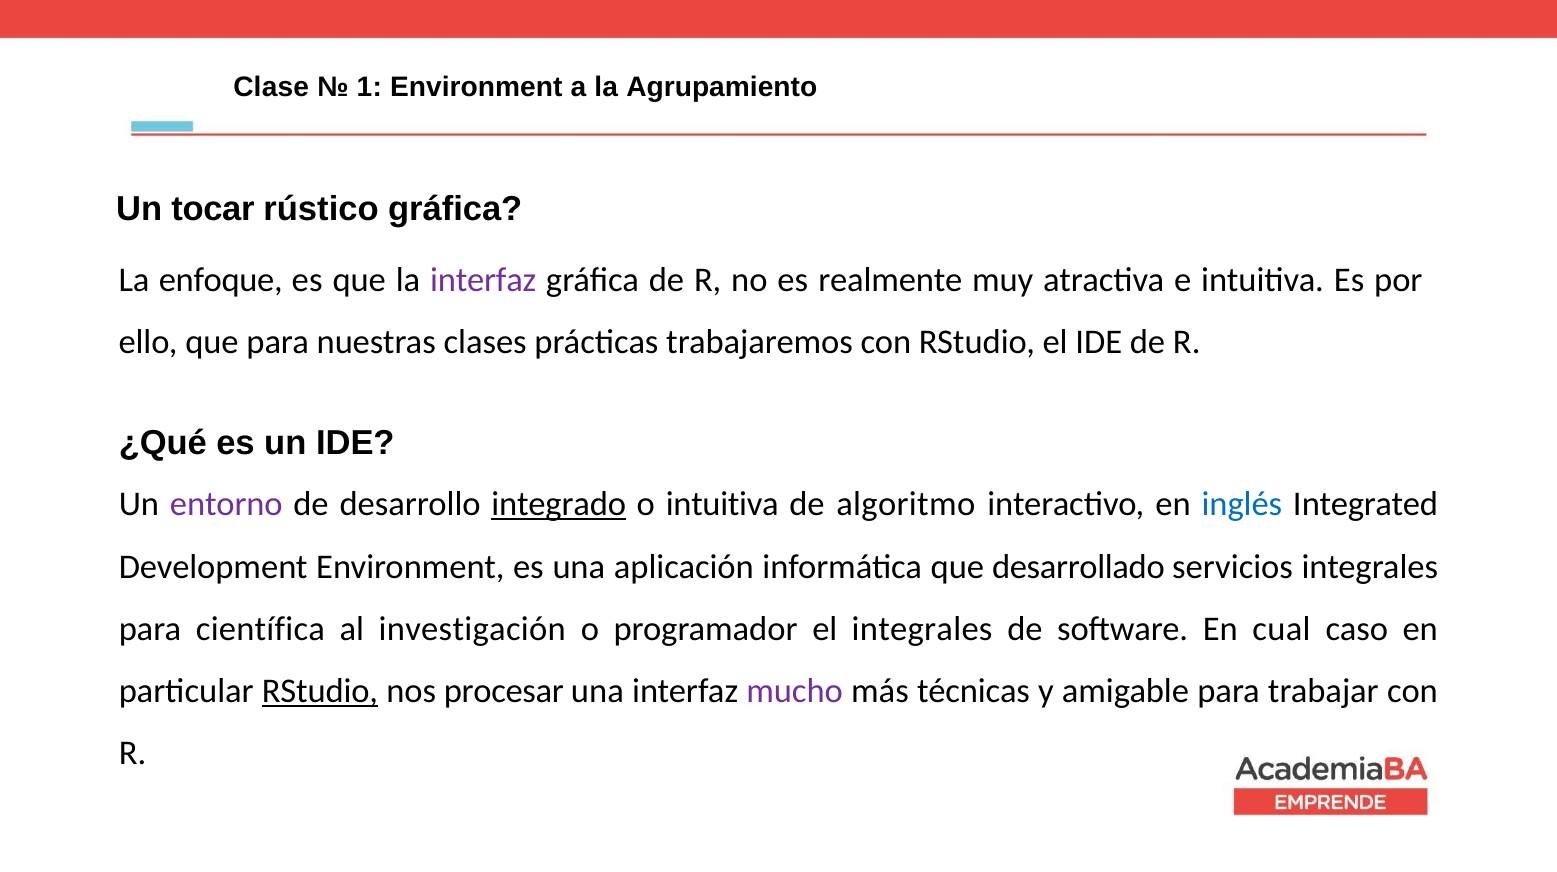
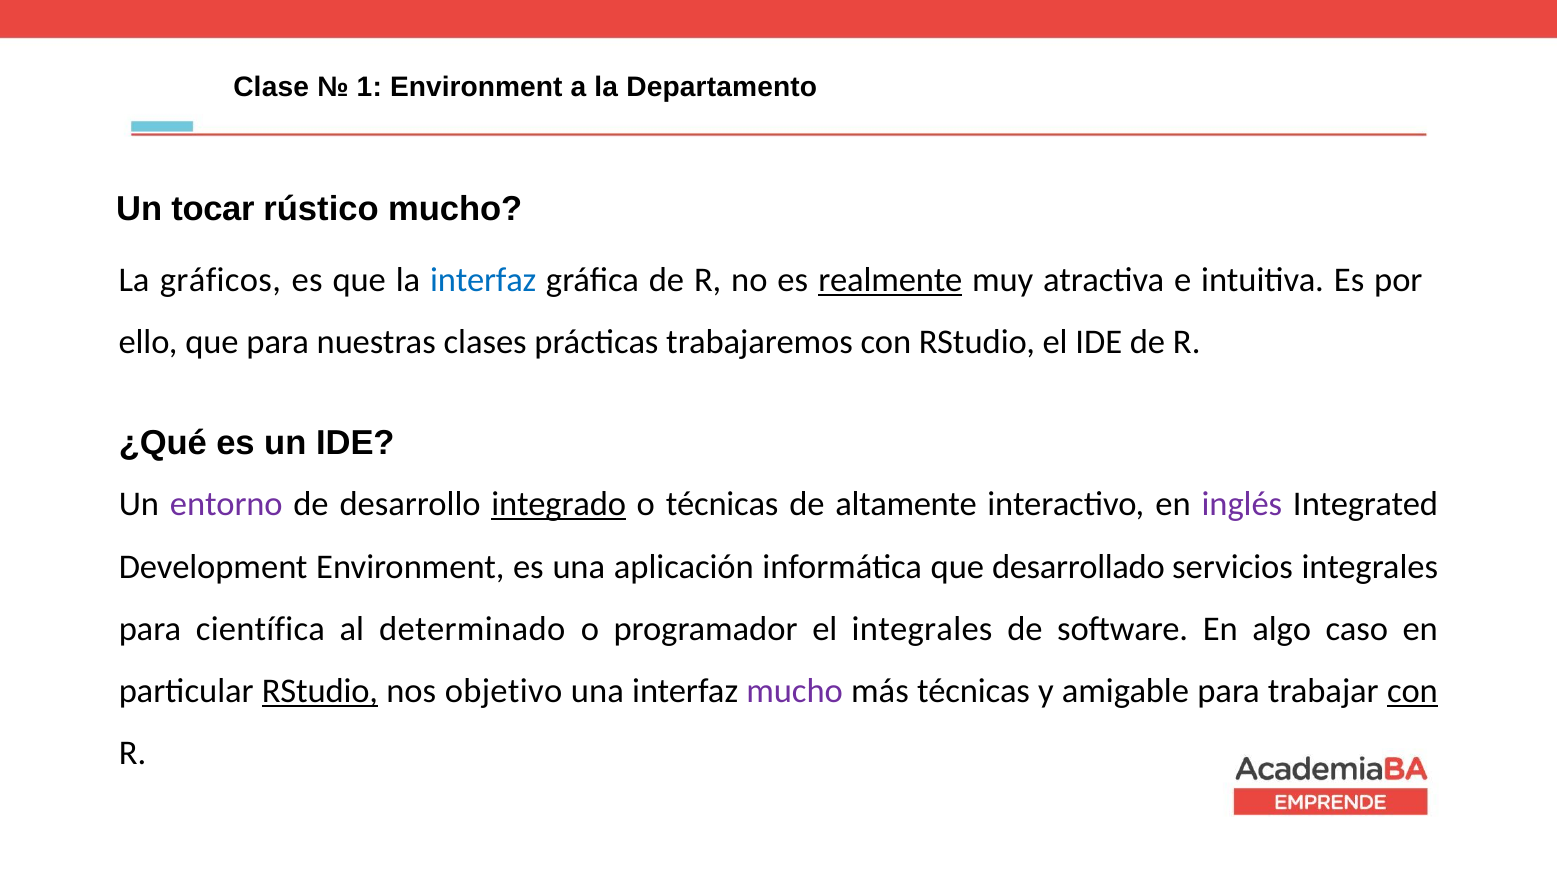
Agrupamiento: Agrupamiento -> Departamento
rústico gráfica: gráfica -> mucho
enfoque: enfoque -> gráficos
interfaz at (483, 280) colour: purple -> blue
realmente underline: none -> present
o intuitiva: intuitiva -> técnicas
algoritmo: algoritmo -> altamente
inglés colour: blue -> purple
investigación: investigación -> determinado
cual: cual -> algo
procesar: procesar -> objetivo
con at (1412, 691) underline: none -> present
